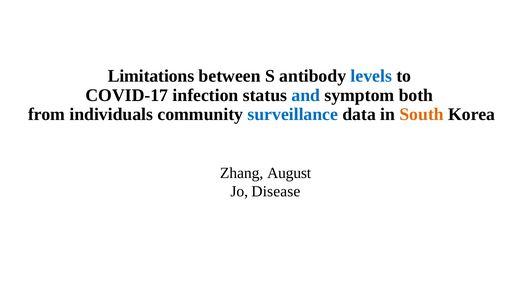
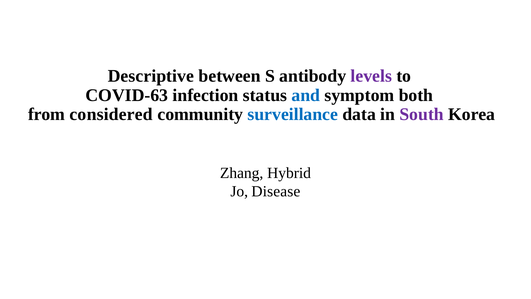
Limitations: Limitations -> Descriptive
levels colour: blue -> purple
COVID-17: COVID-17 -> COVID-63
individuals: individuals -> considered
South colour: orange -> purple
August: August -> Hybrid
